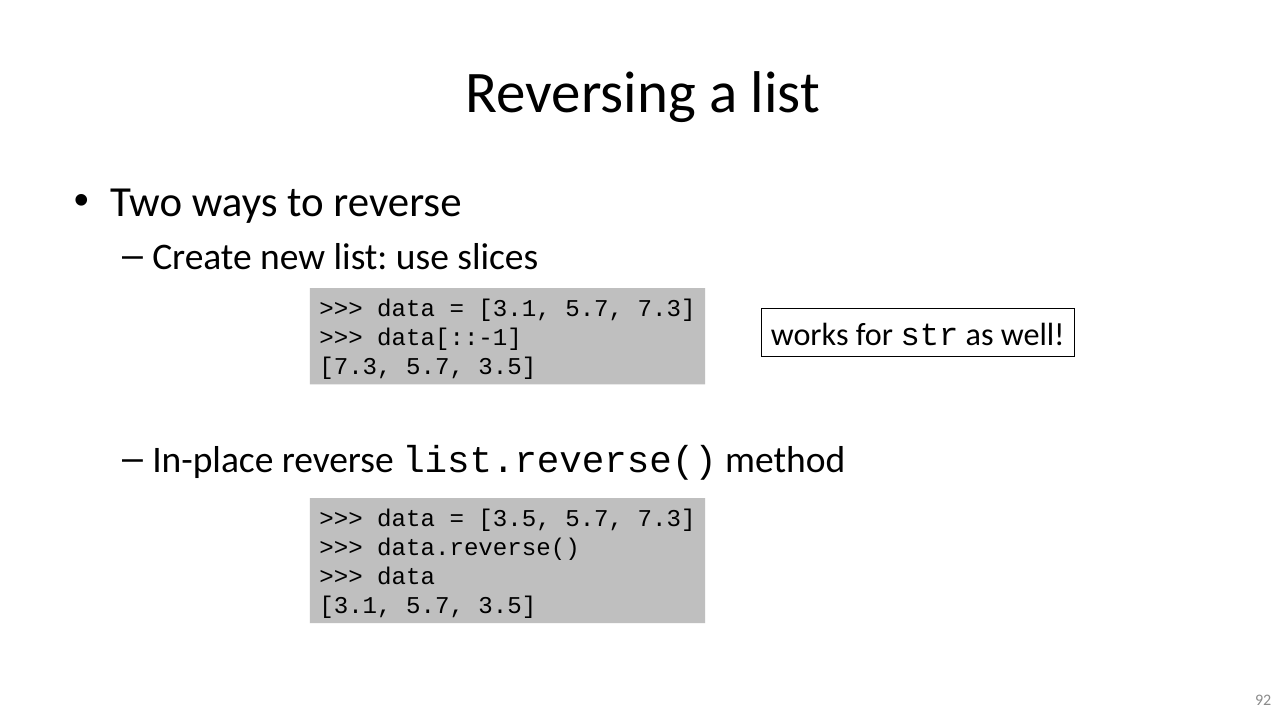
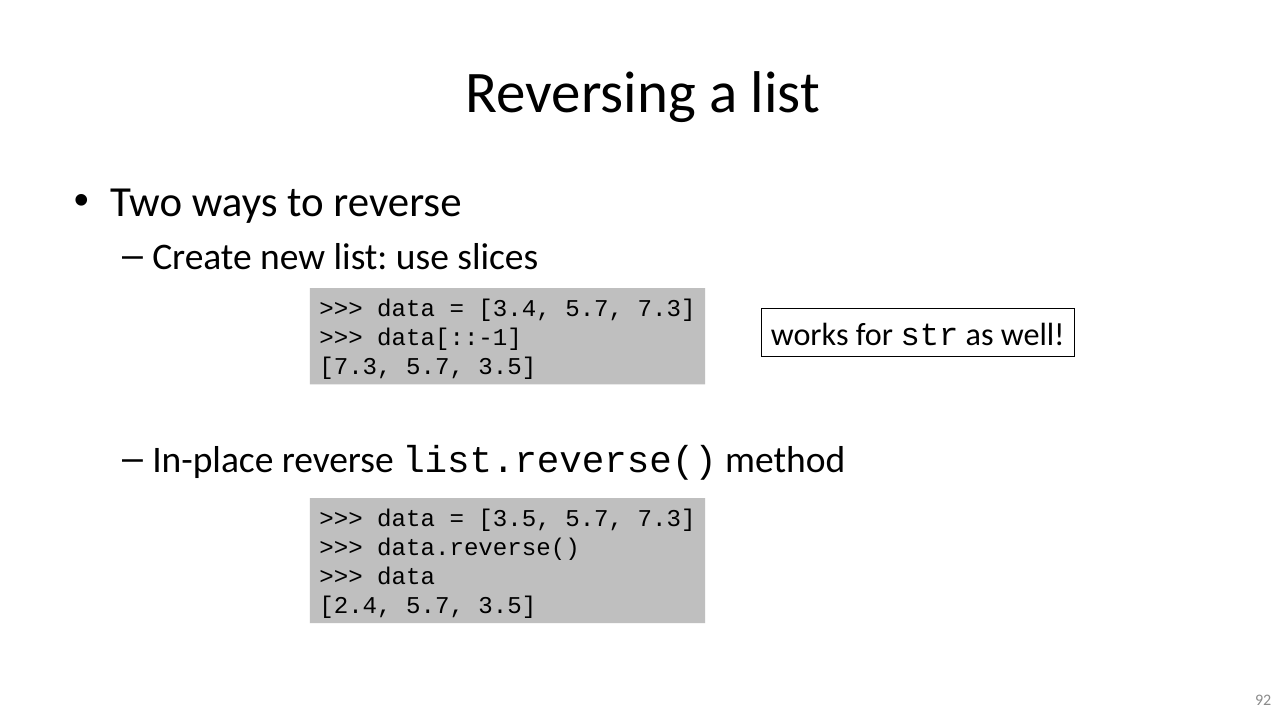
3.1 at (515, 309): 3.1 -> 3.4
3.1 at (356, 606): 3.1 -> 2.4
